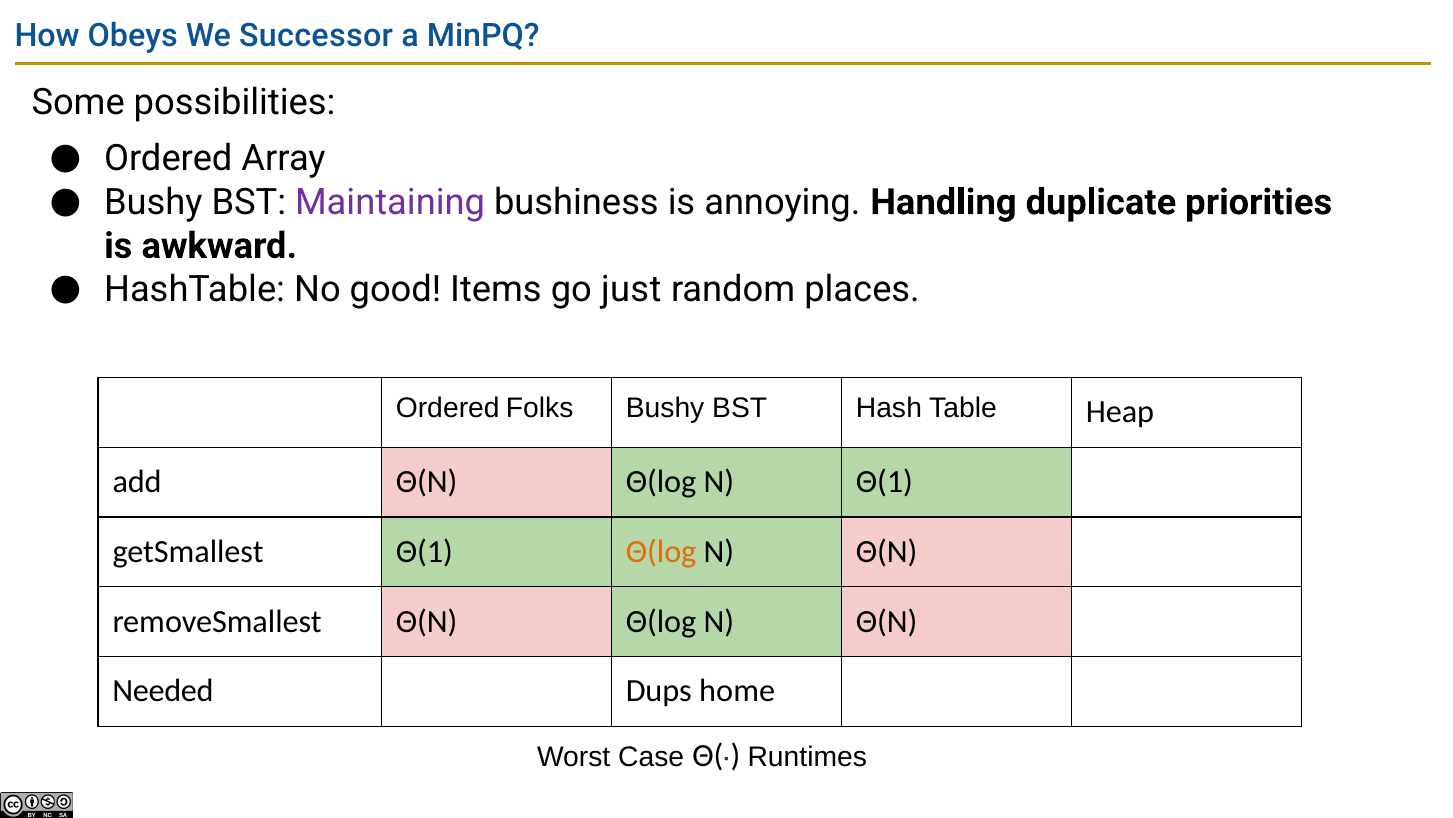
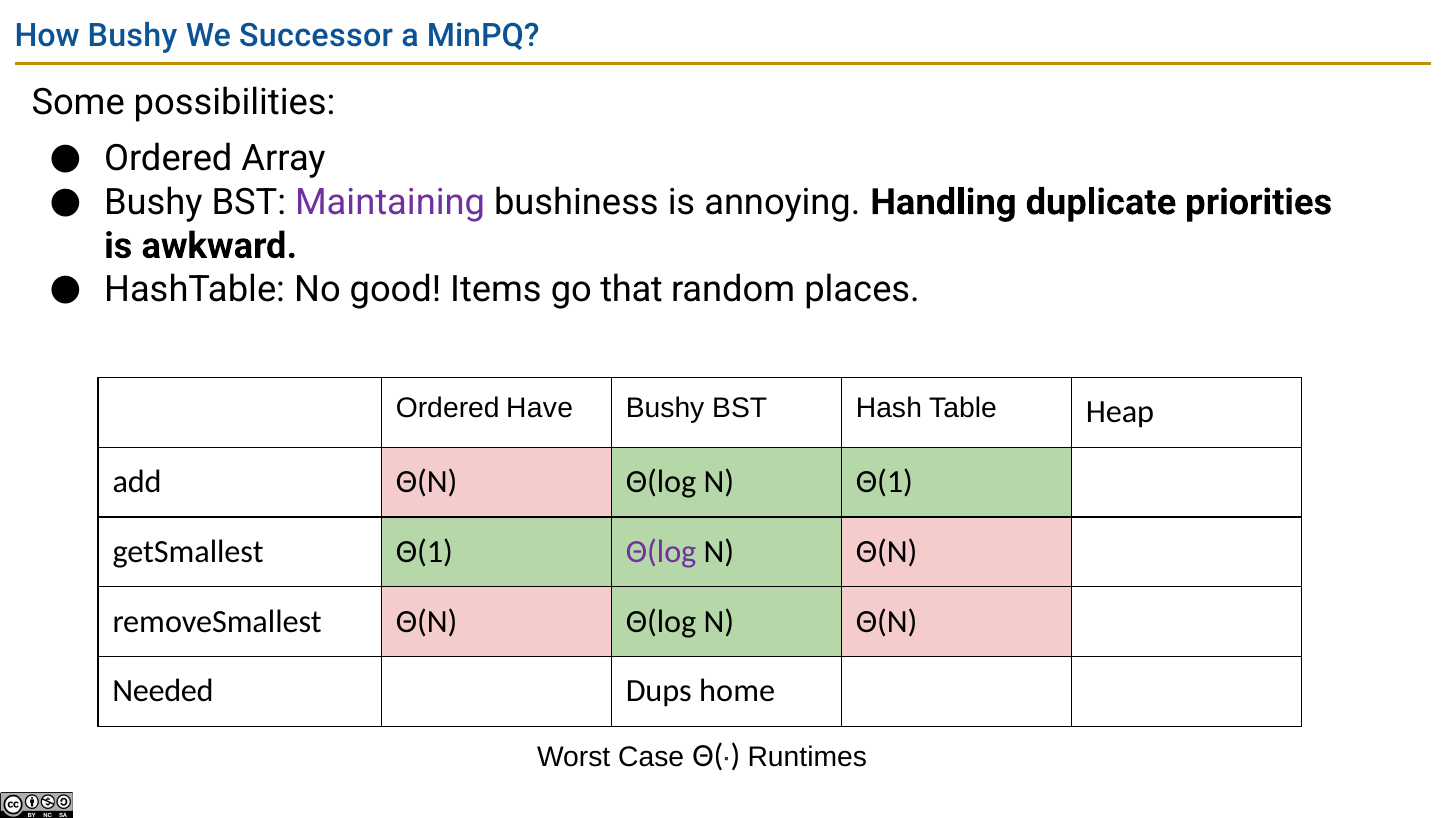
How Obeys: Obeys -> Bushy
just: just -> that
Folks: Folks -> Have
Θ(log at (661, 551) colour: orange -> purple
